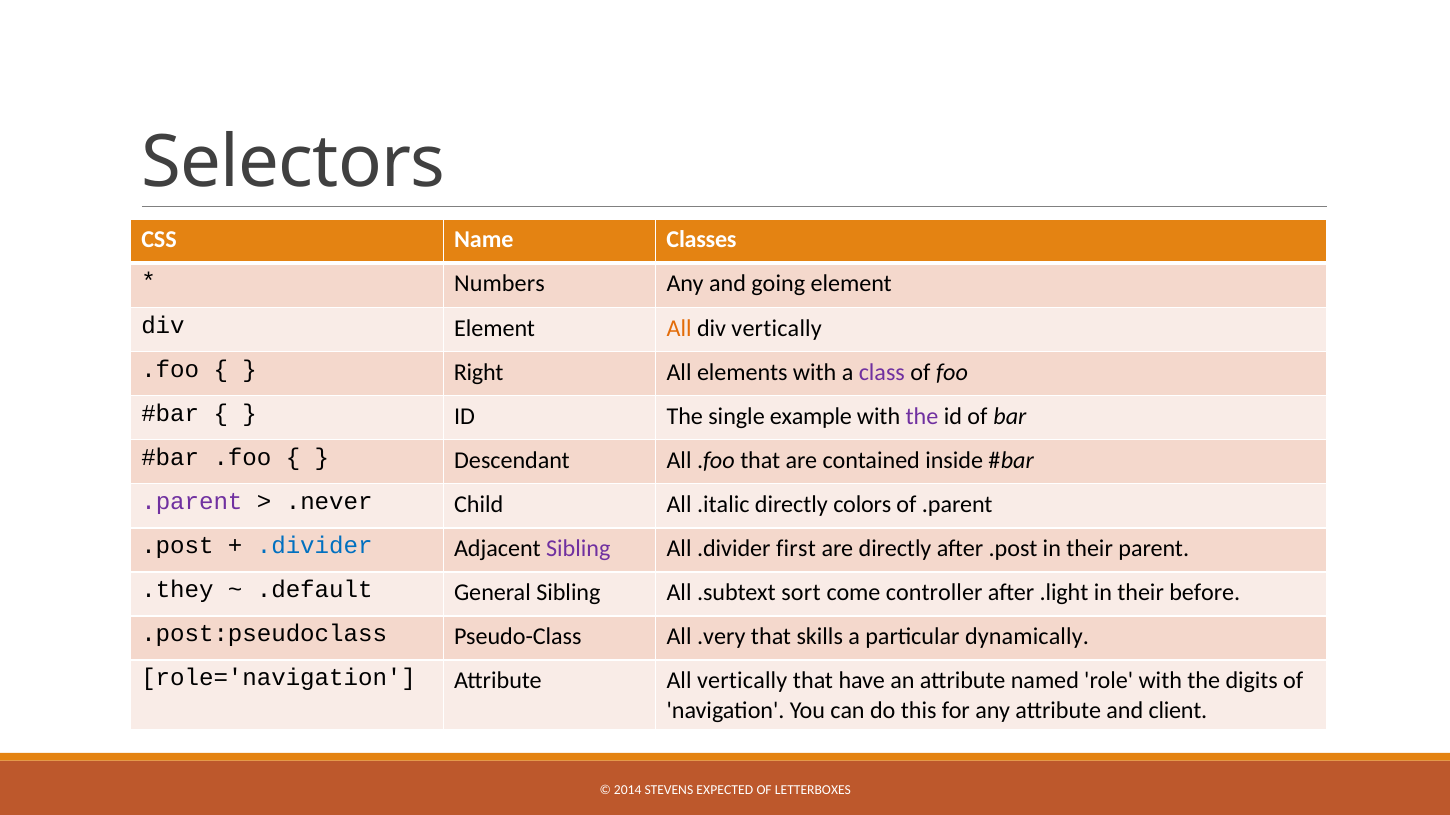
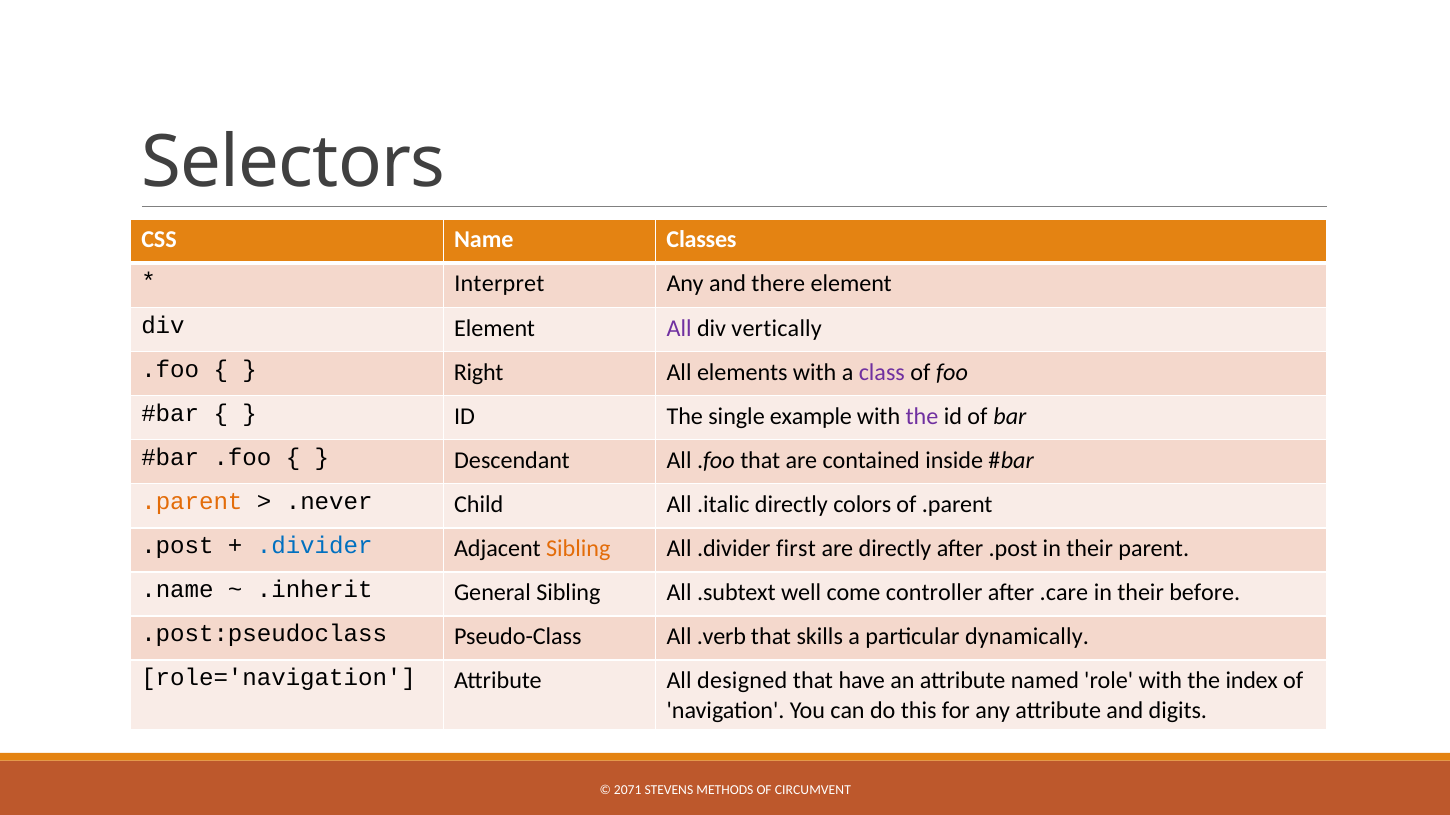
Numbers: Numbers -> Interpret
going: going -> there
All at (679, 328) colour: orange -> purple
.parent at (192, 502) colour: purple -> orange
Sibling at (578, 549) colour: purple -> orange
.they: .they -> .name
.default: .default -> .inherit
sort: sort -> well
.light: .light -> .care
.very: .very -> .verb
All vertically: vertically -> designed
digits: digits -> index
client: client -> digits
2014: 2014 -> 2071
EXPECTED: EXPECTED -> METHODS
LETTERBOXES: LETTERBOXES -> CIRCUMVENT
